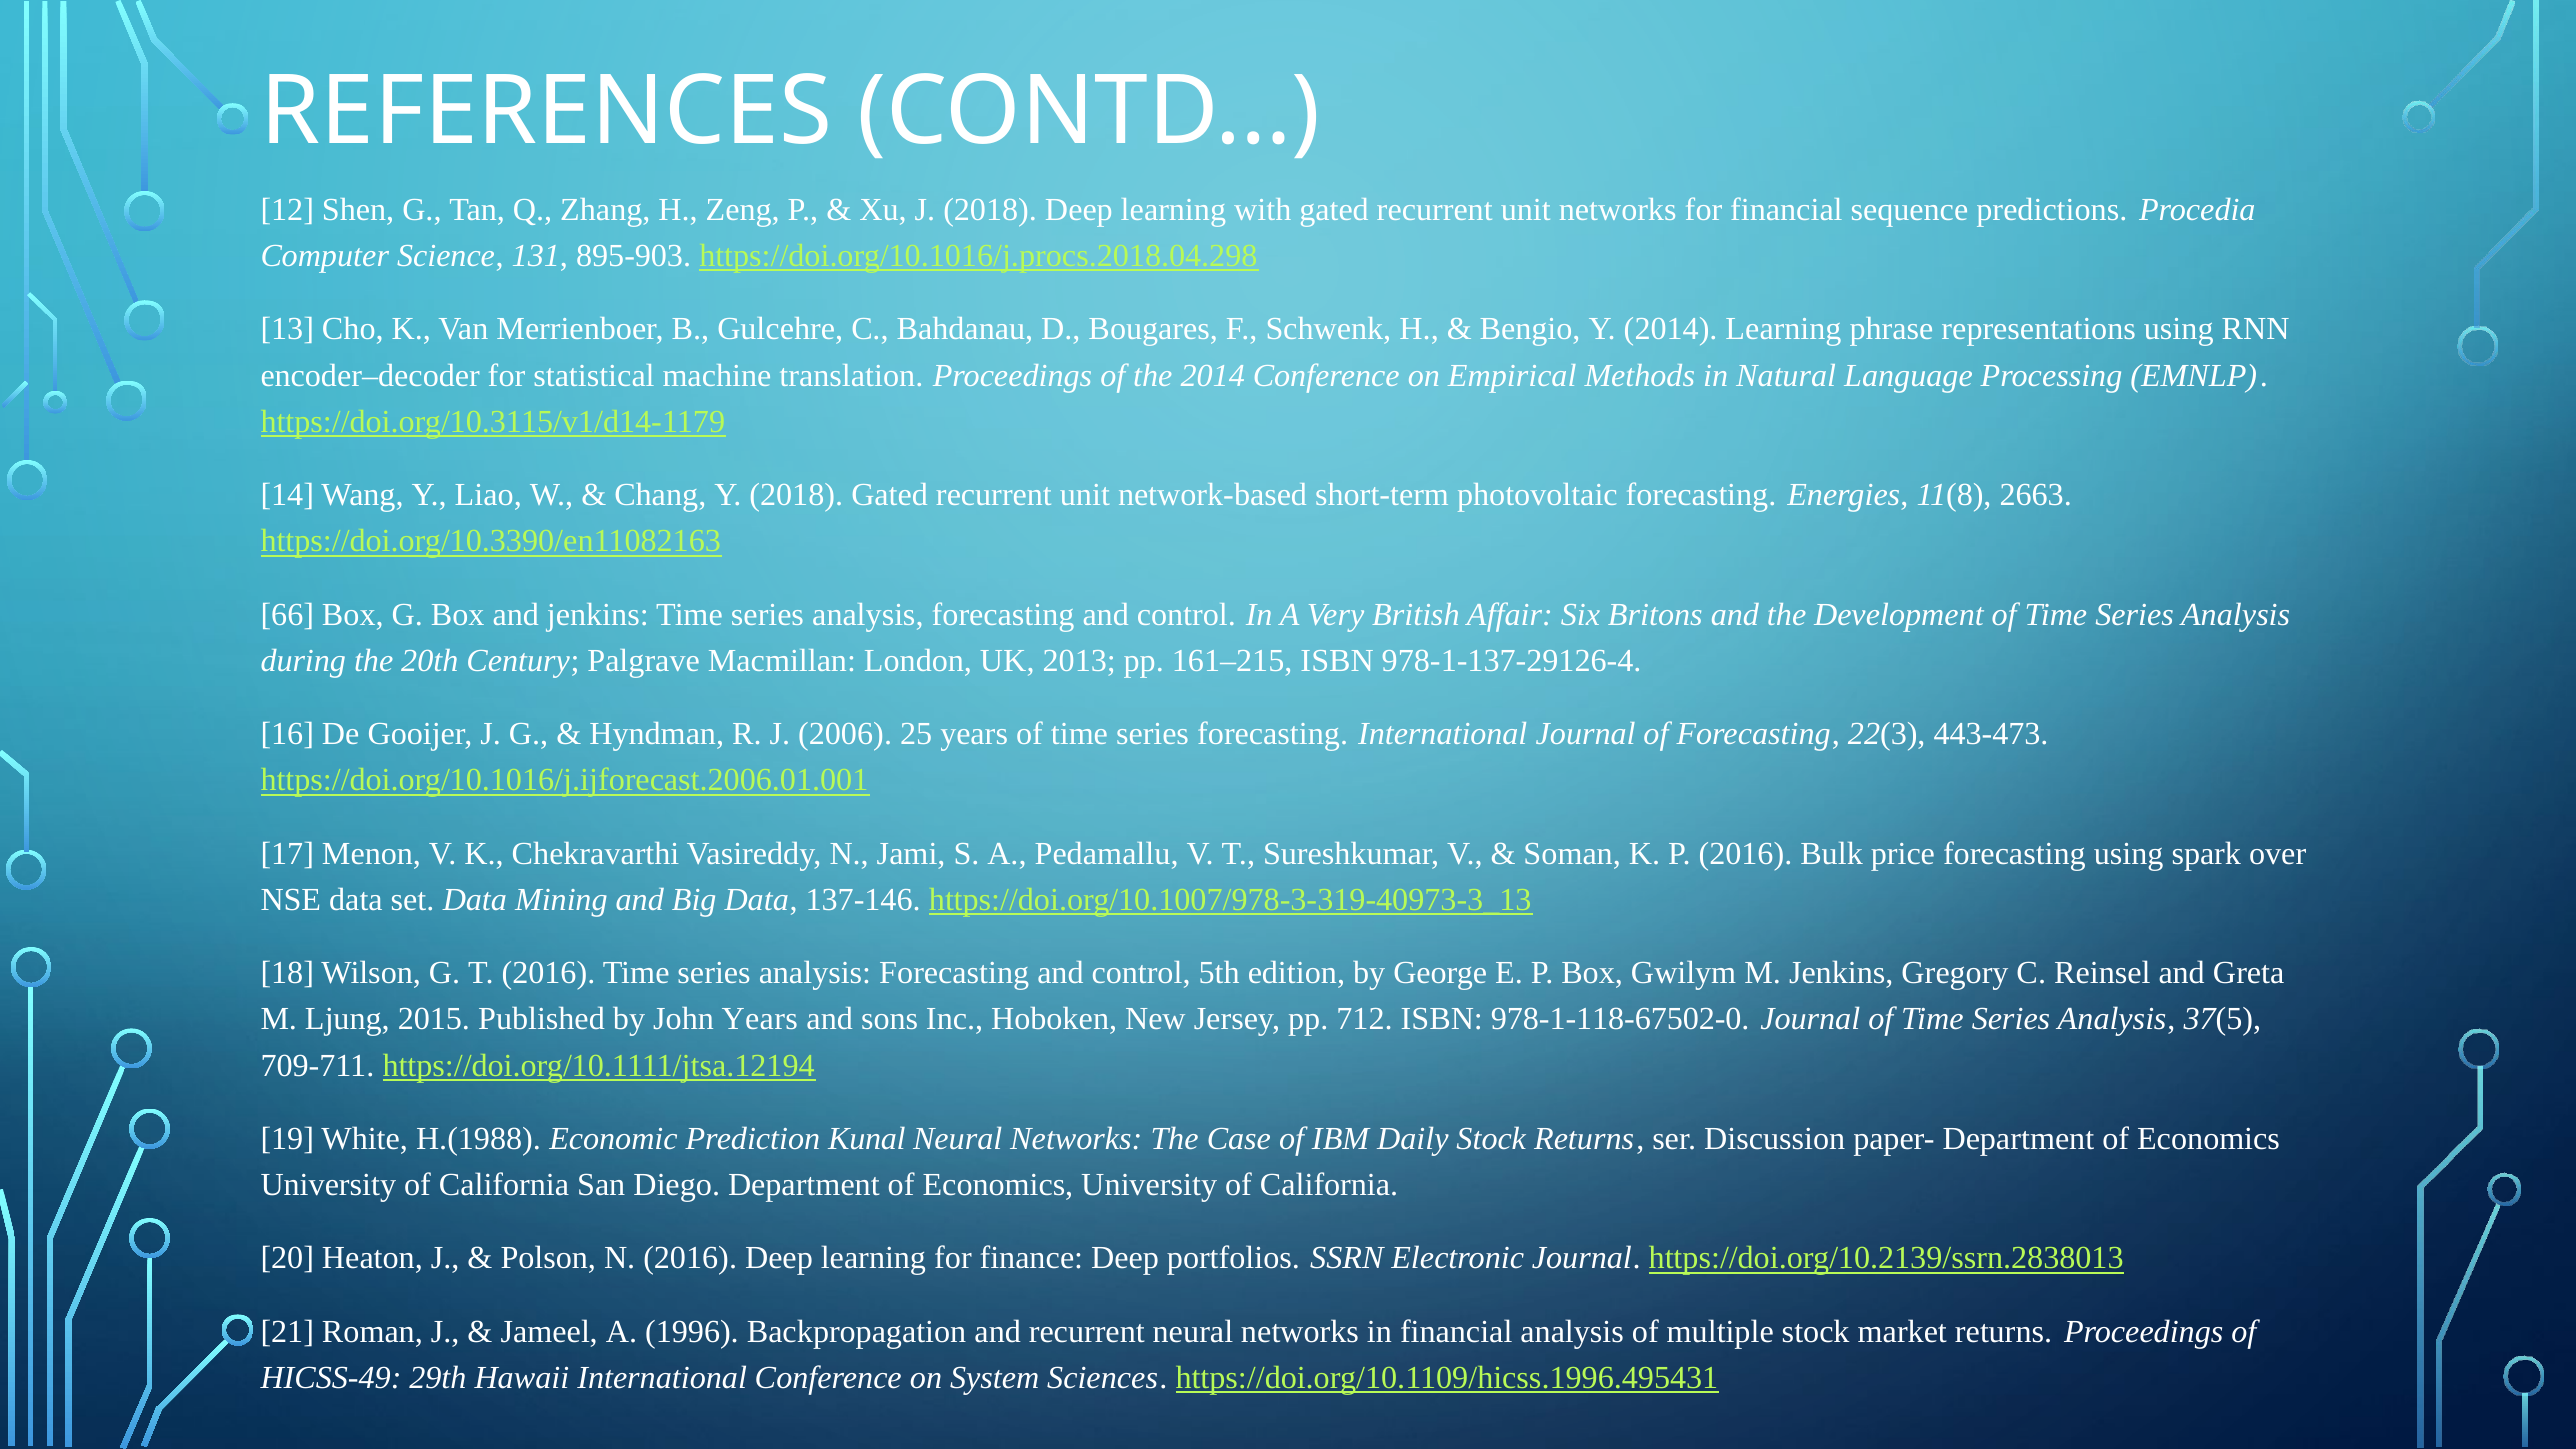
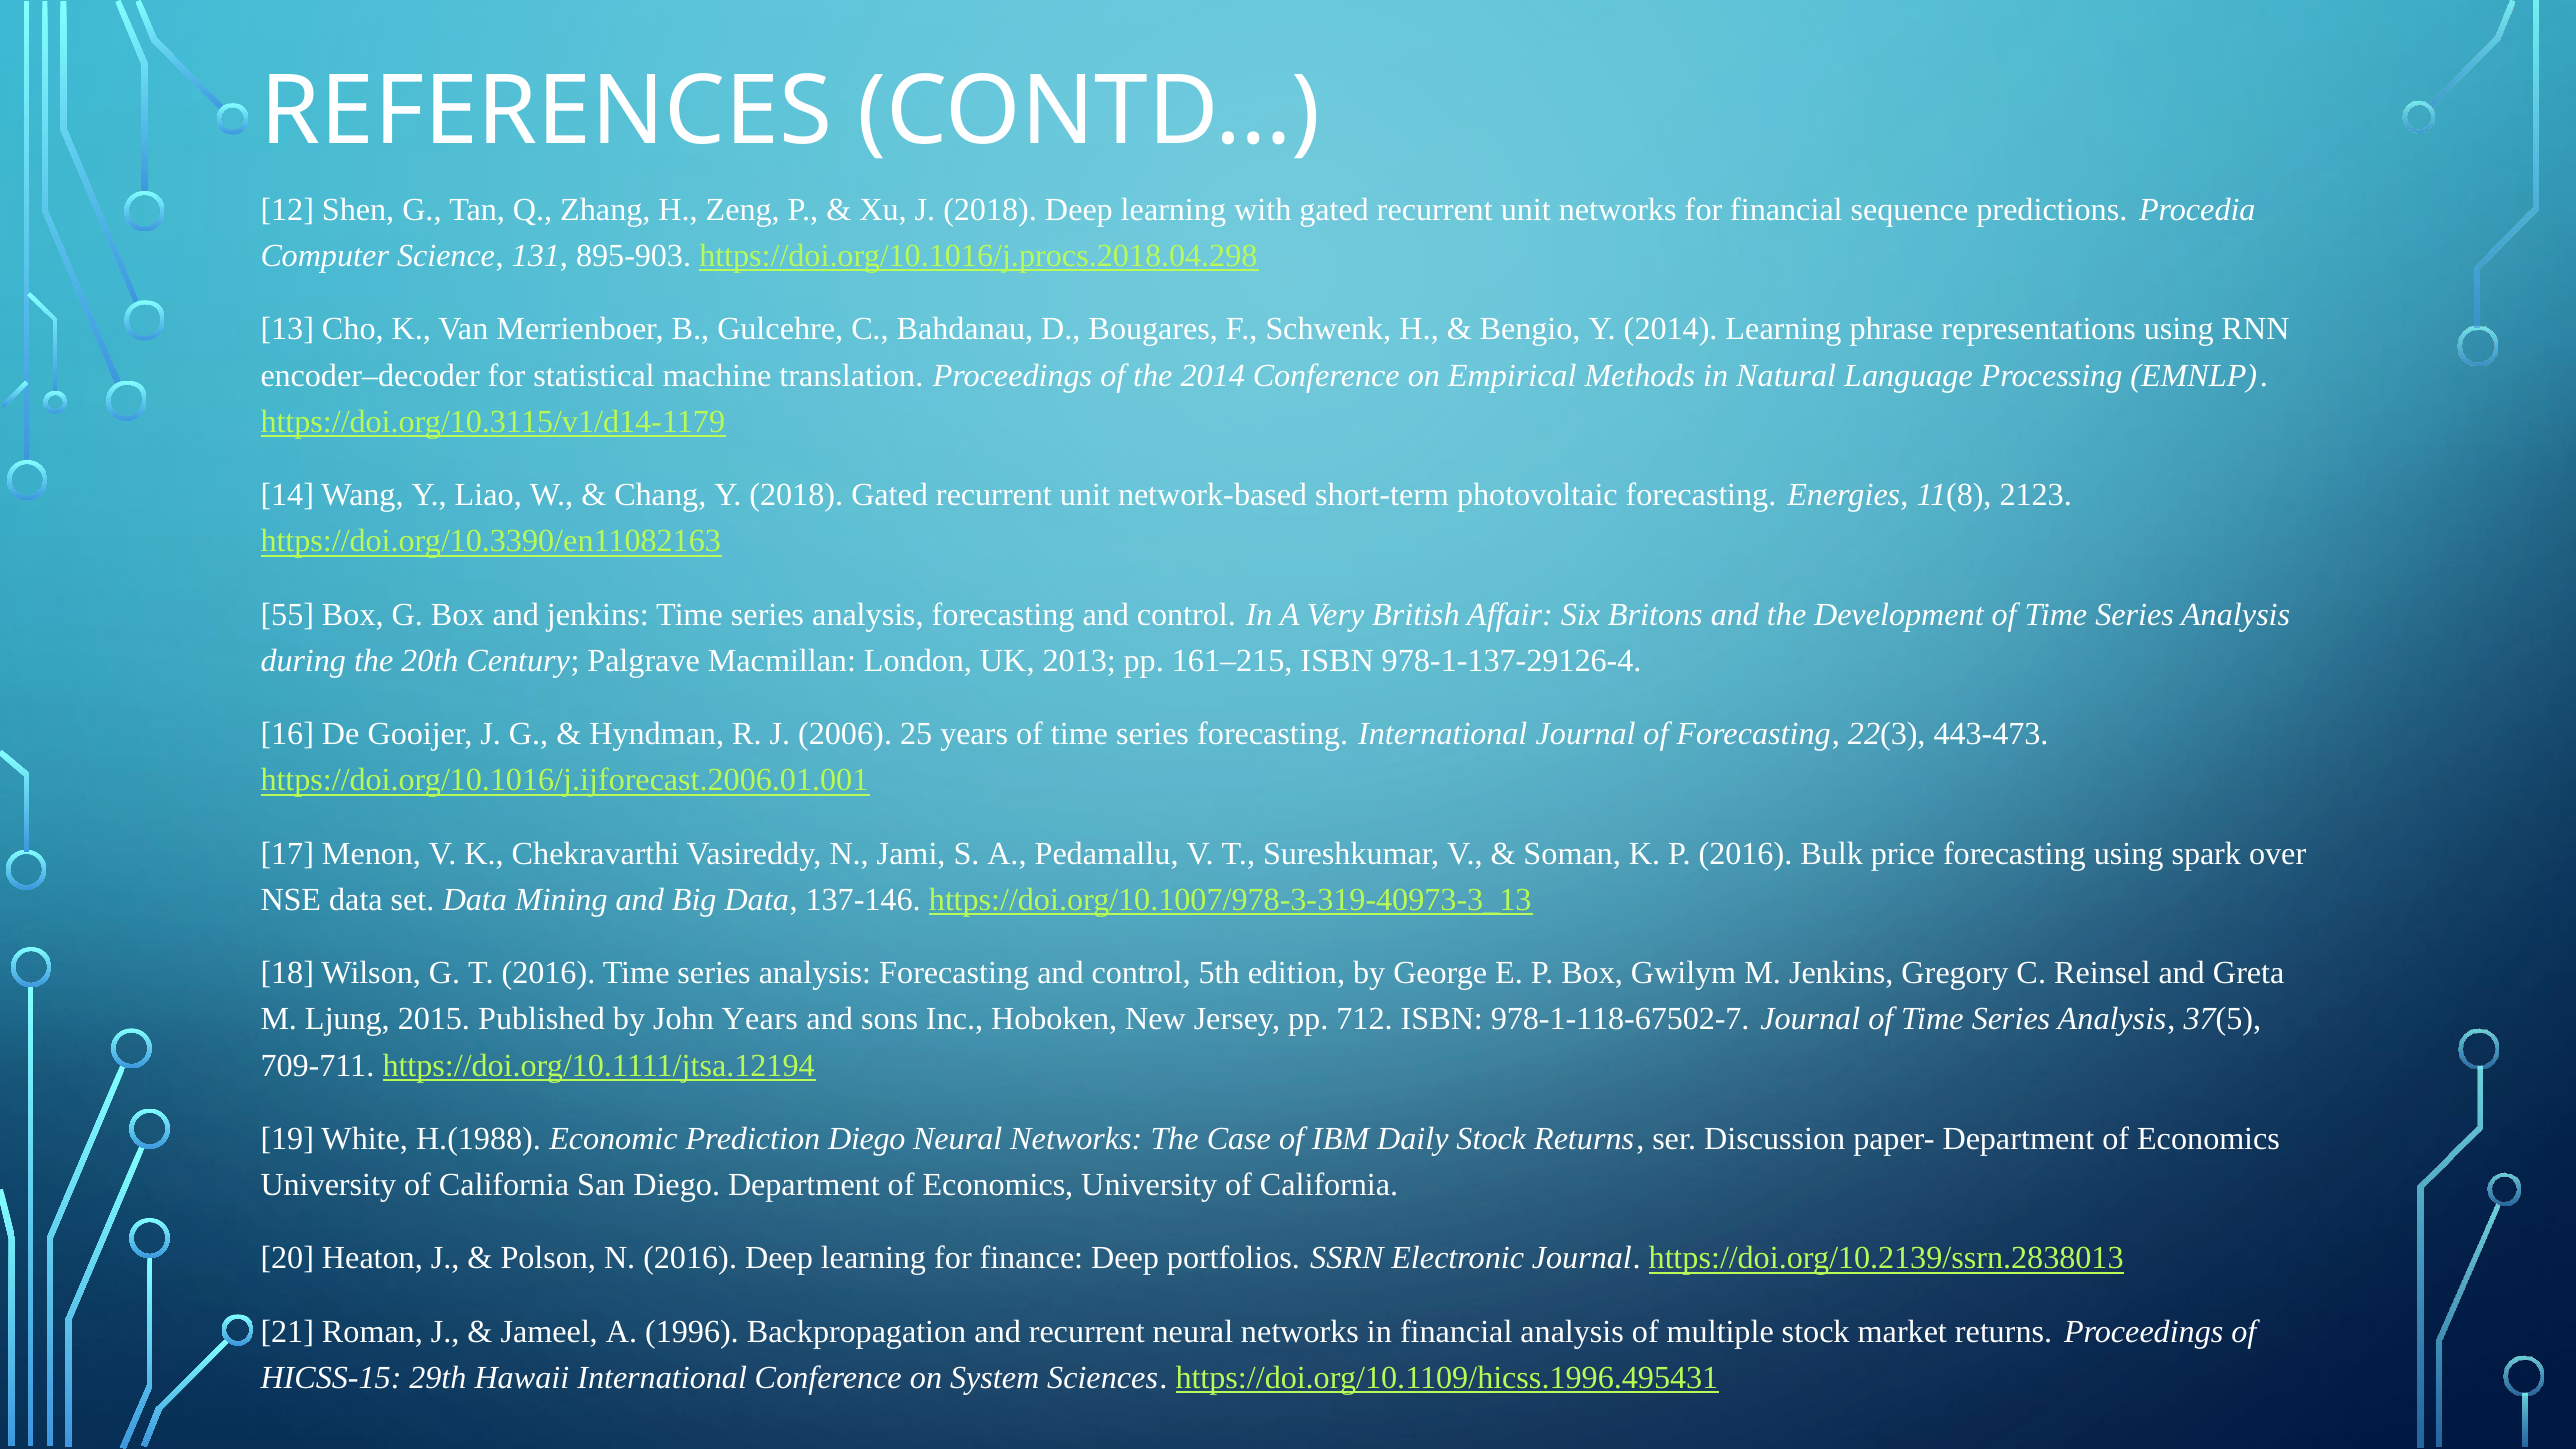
2663: 2663 -> 2123
66: 66 -> 55
978-1-118-67502-0: 978-1-118-67502-0 -> 978-1-118-67502-7
Prediction Kunal: Kunal -> Diego
HICSS-49: HICSS-49 -> HICSS-15
